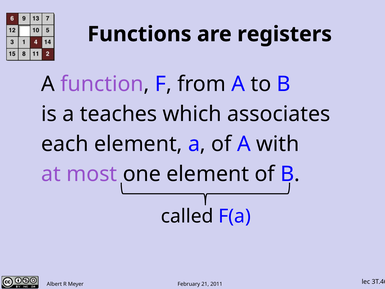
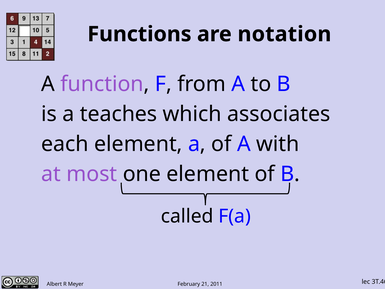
registers: registers -> notation
